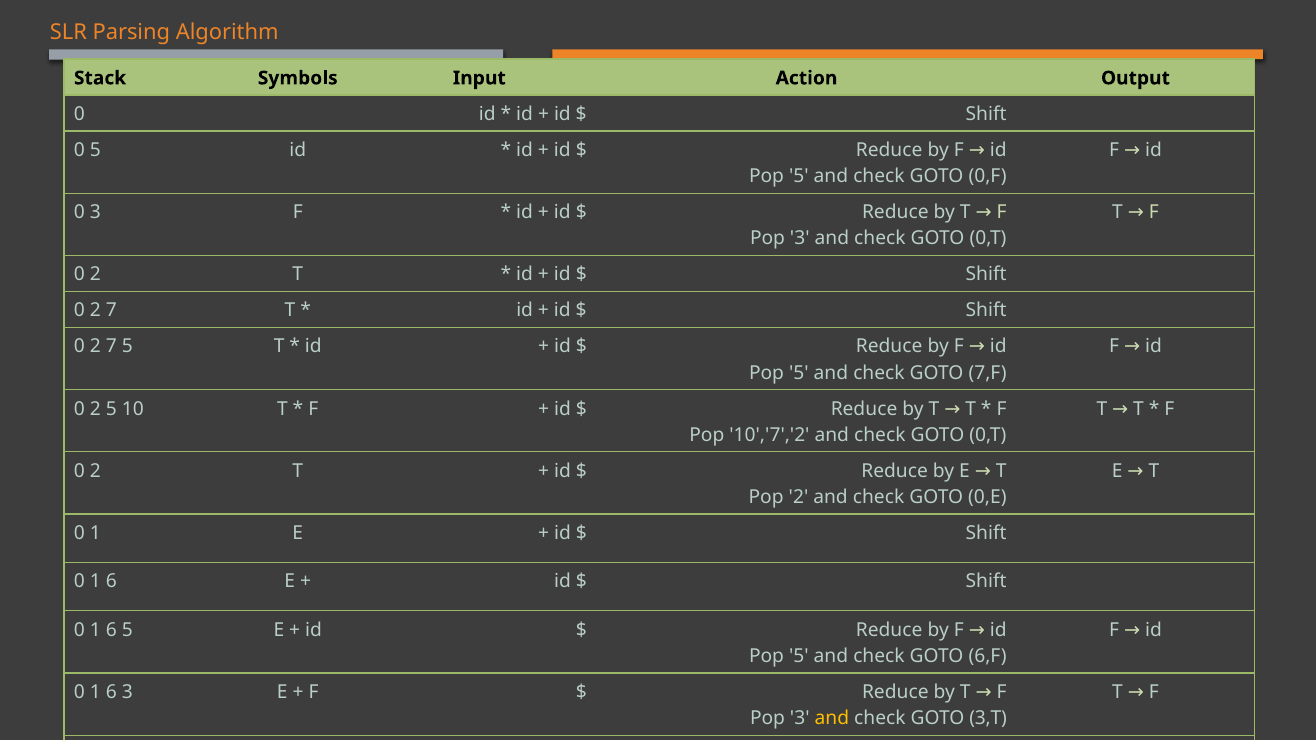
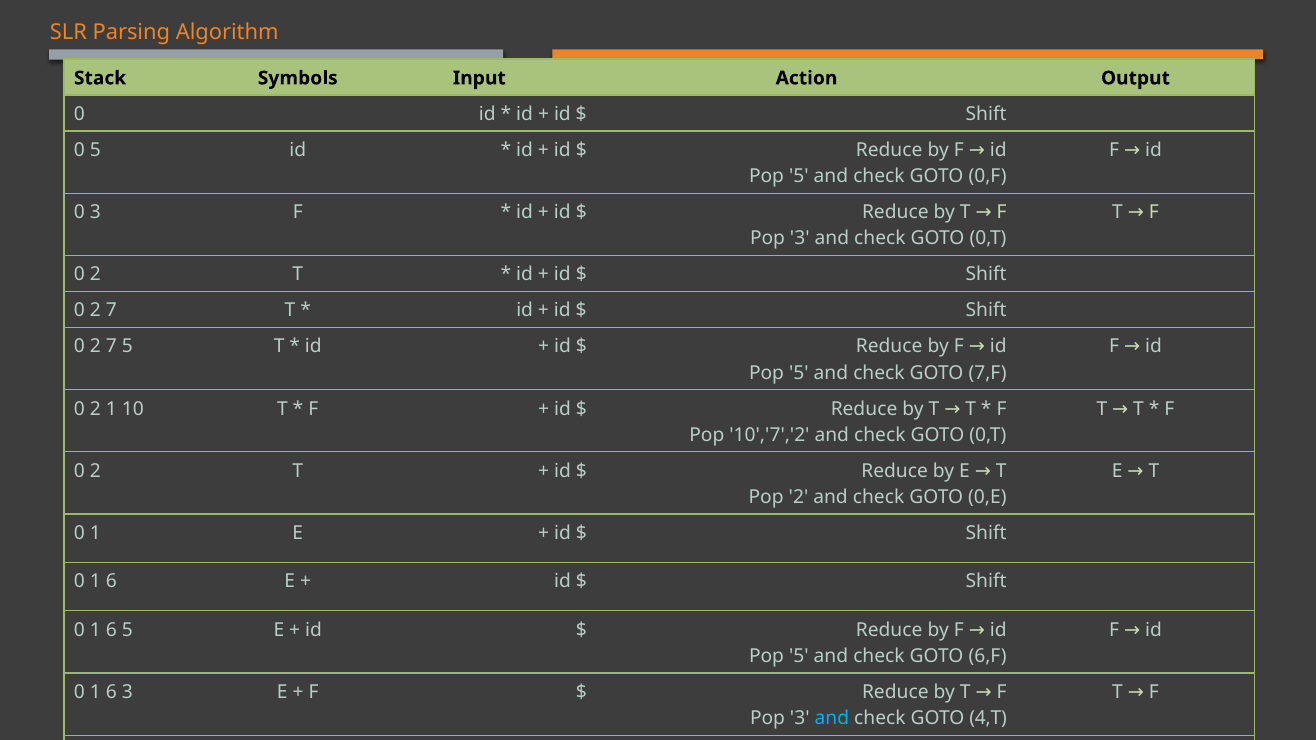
2 5: 5 -> 1
and at (832, 719) colour: yellow -> light blue
3,T: 3,T -> 4,T
